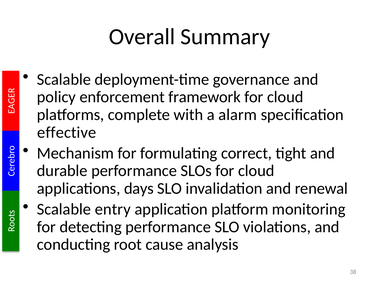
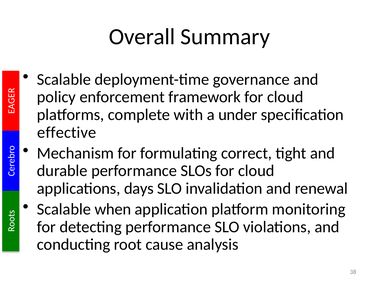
alarm: alarm -> under
entry: entry -> when
